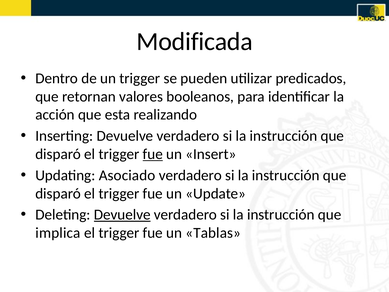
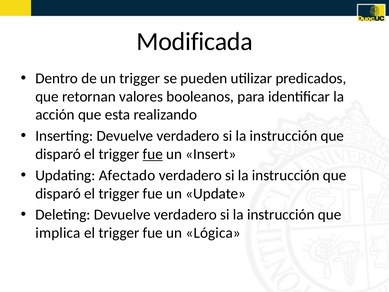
Asociado: Asociado -> Afectado
Devuelve at (122, 215) underline: present -> none
Tablas: Tablas -> Lógica
